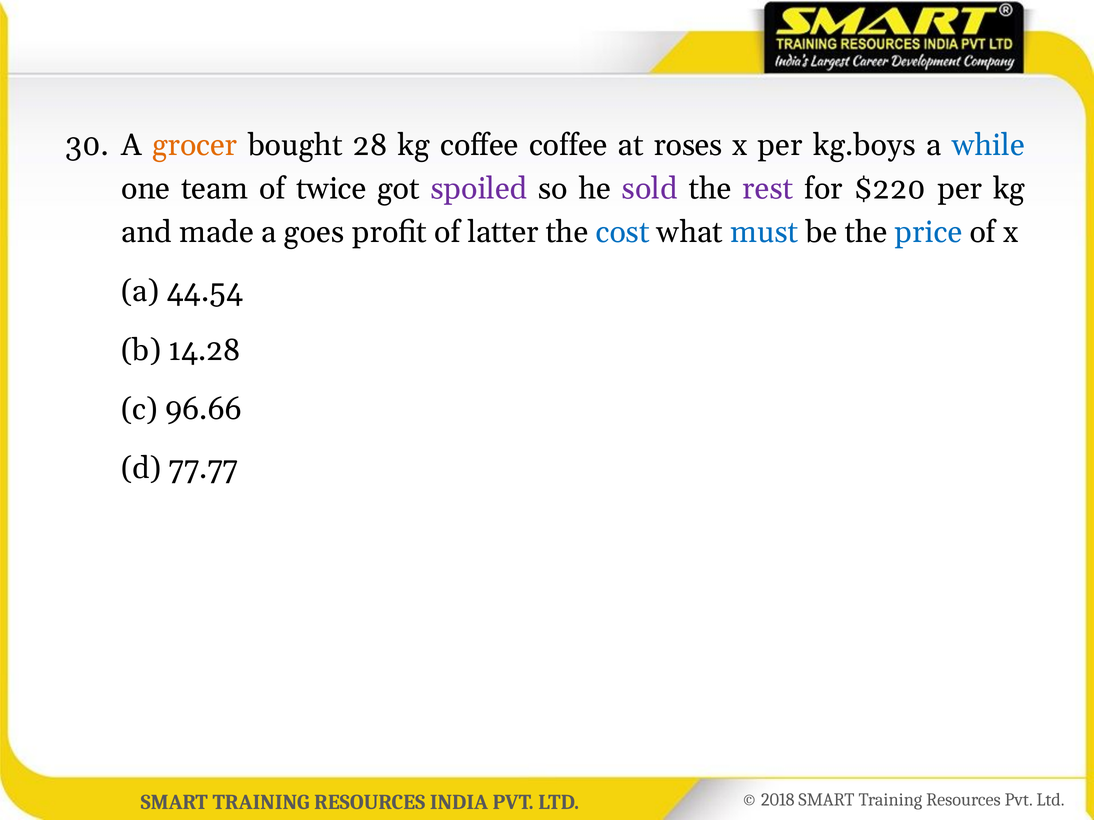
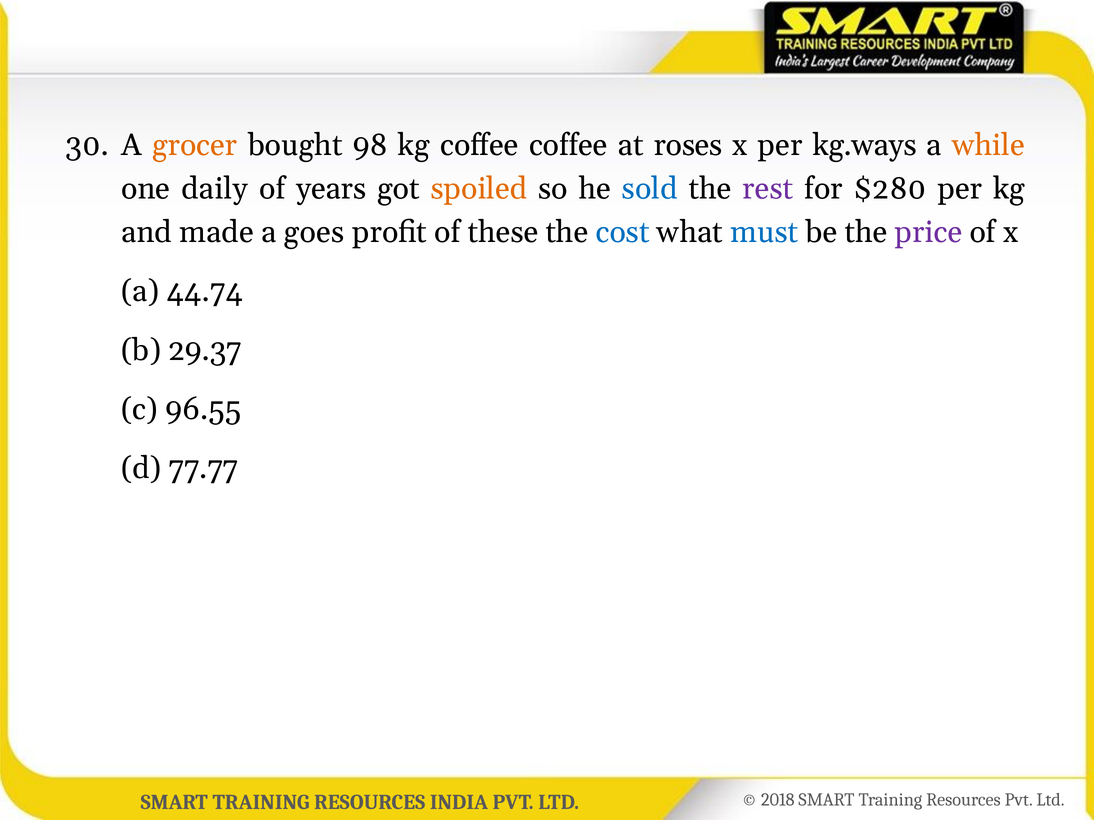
28: 28 -> 98
kg.boys: kg.boys -> kg.ways
while colour: blue -> orange
team: team -> daily
twice: twice -> years
spoiled colour: purple -> orange
sold colour: purple -> blue
$220: $220 -> $280
latter: latter -> these
price colour: blue -> purple
44.54: 44.54 -> 44.74
14.28: 14.28 -> 29.37
96.66: 96.66 -> 96.55
